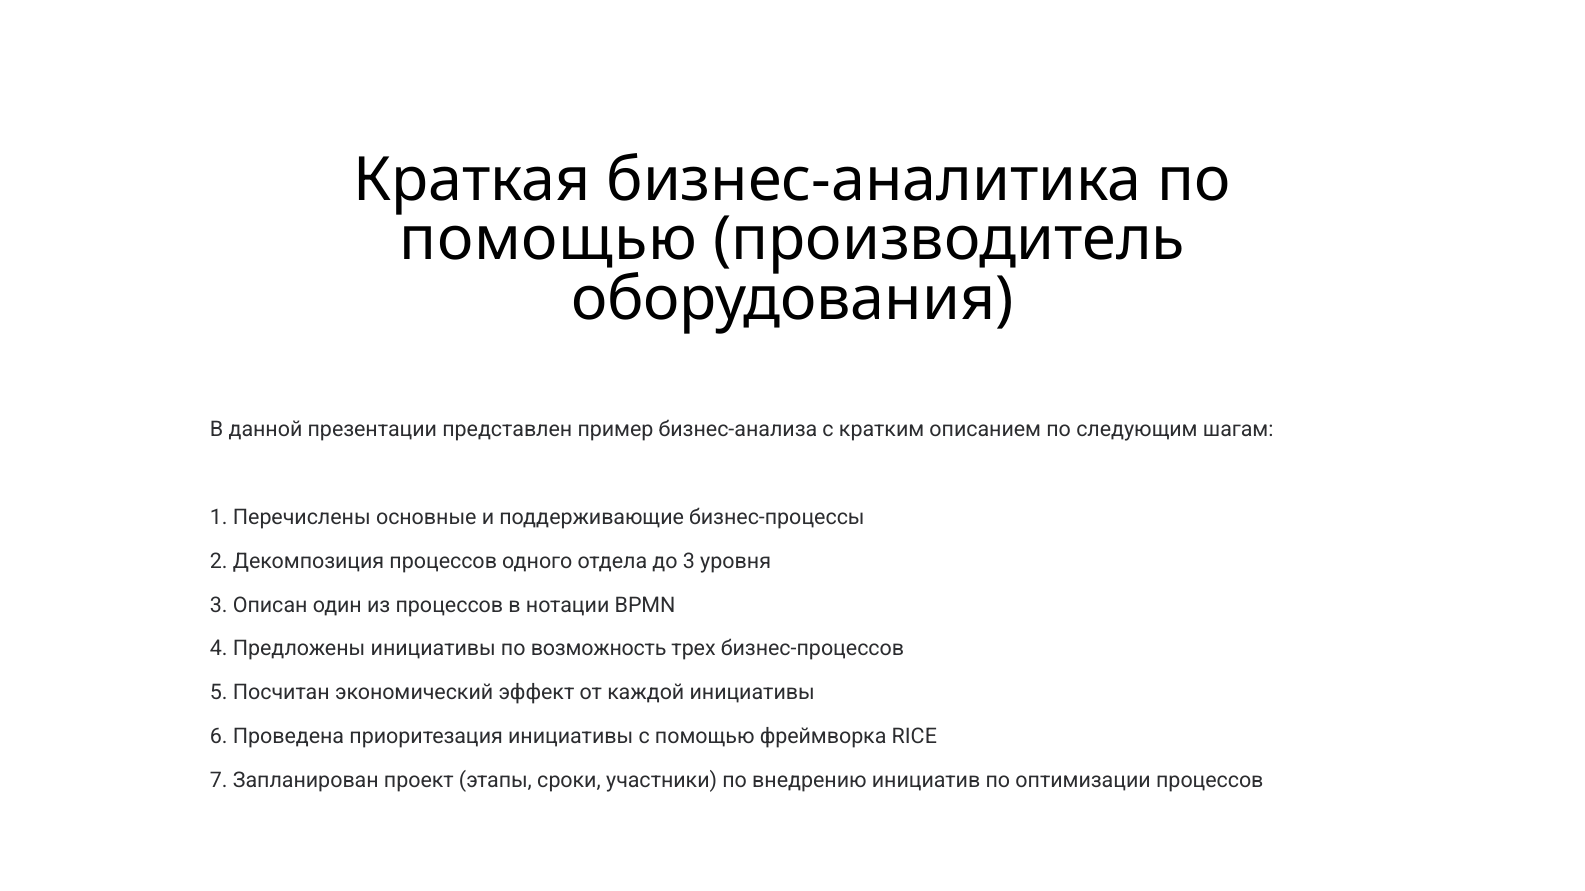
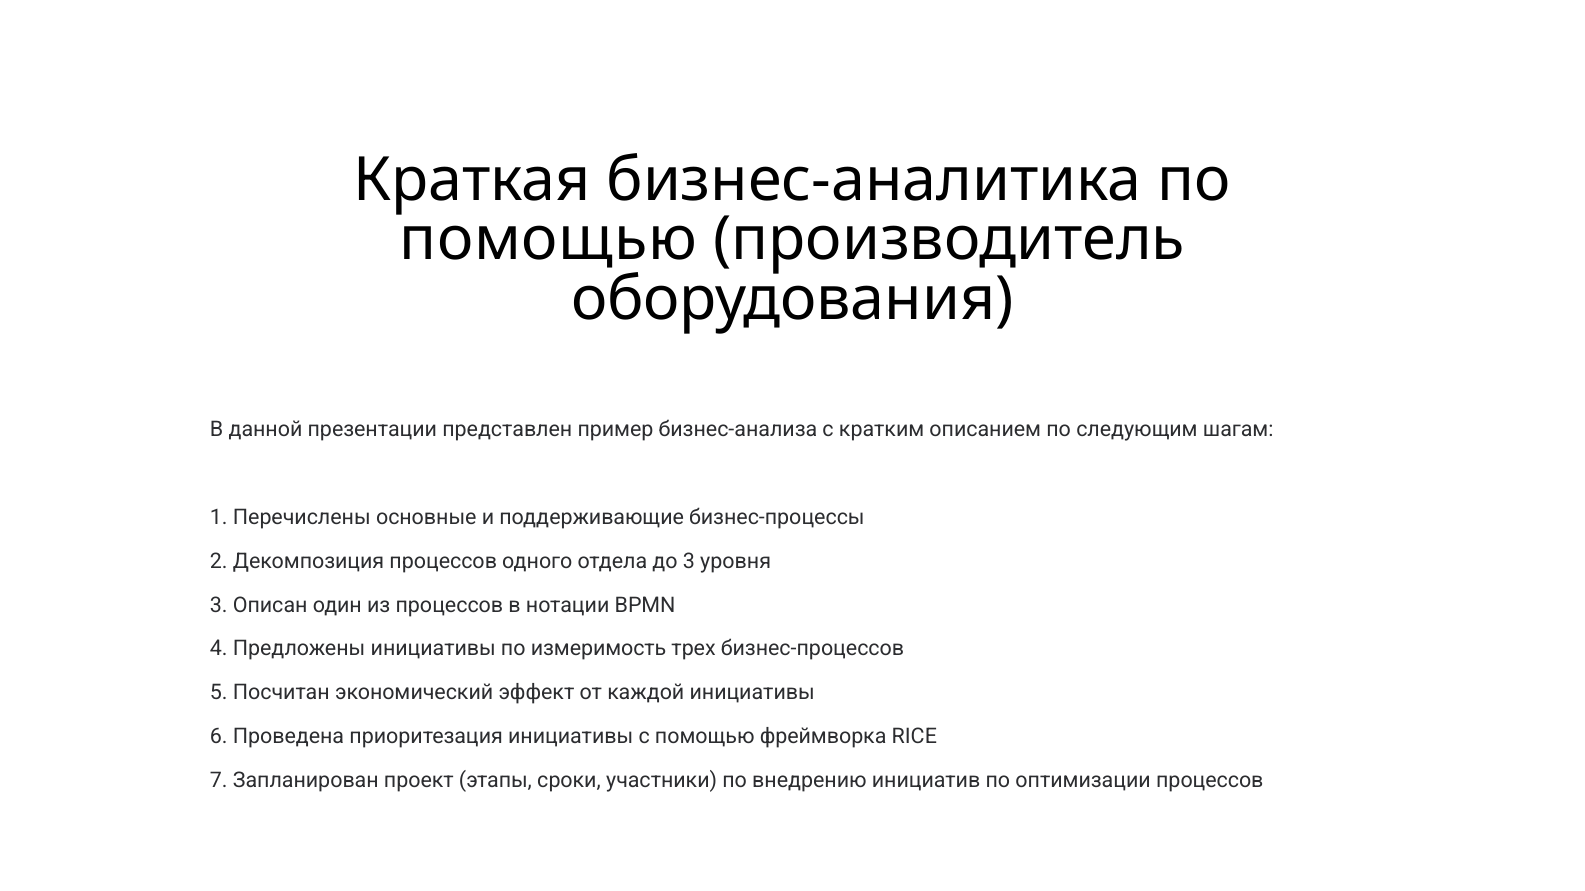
возможность: возможность -> измеримость
